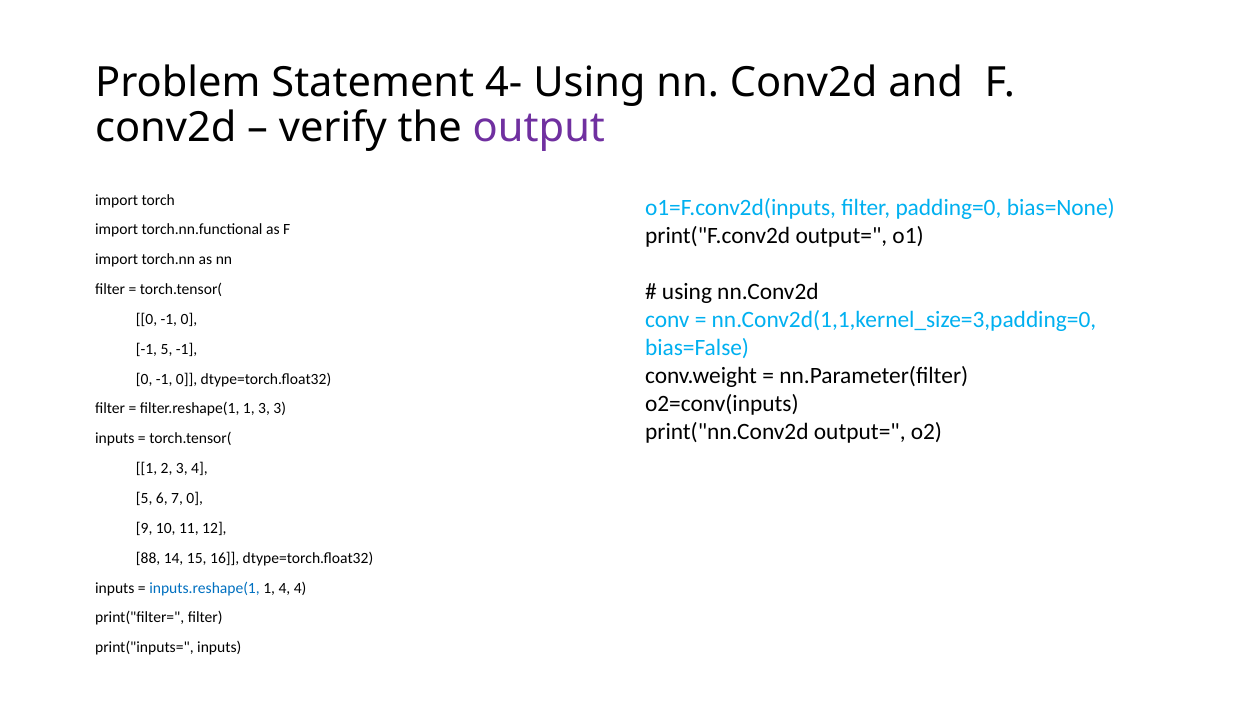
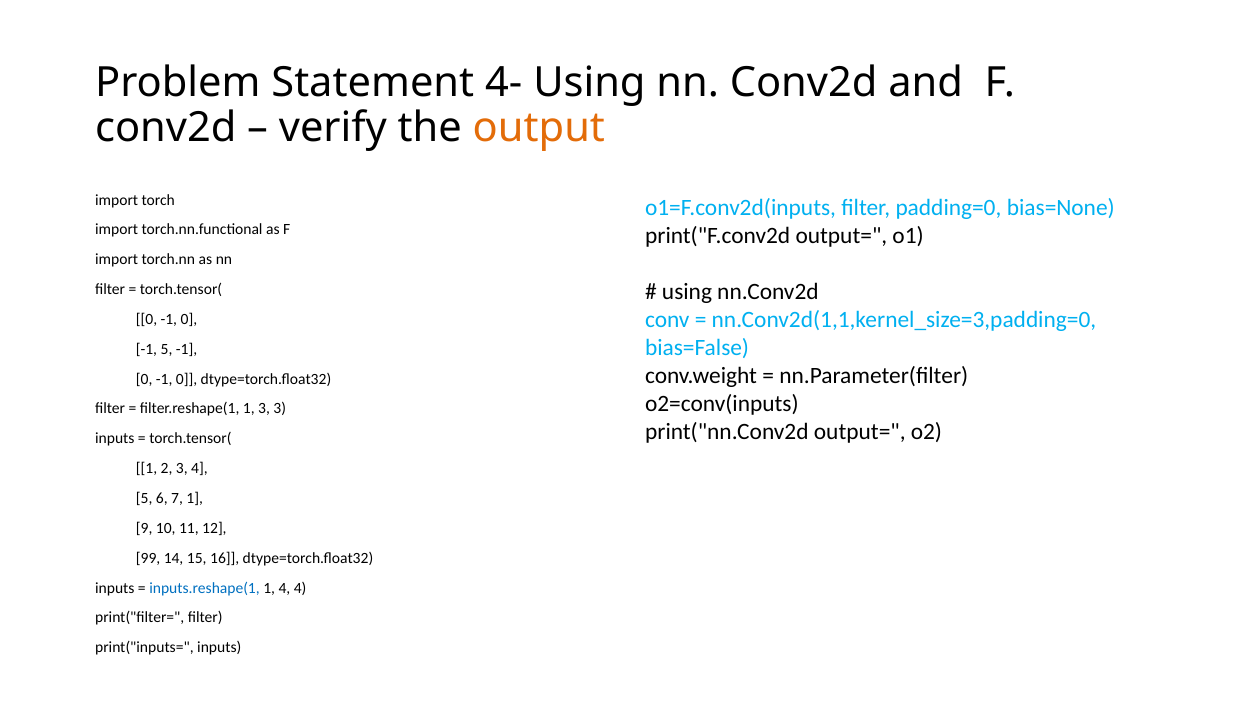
output colour: purple -> orange
7 0: 0 -> 1
88: 88 -> 99
